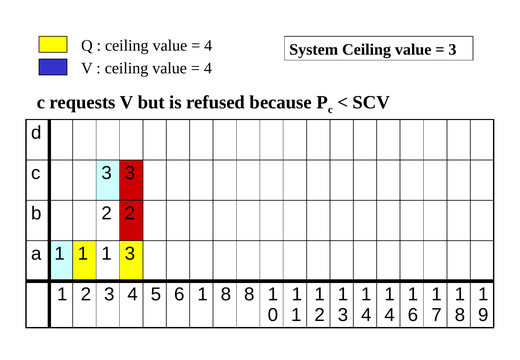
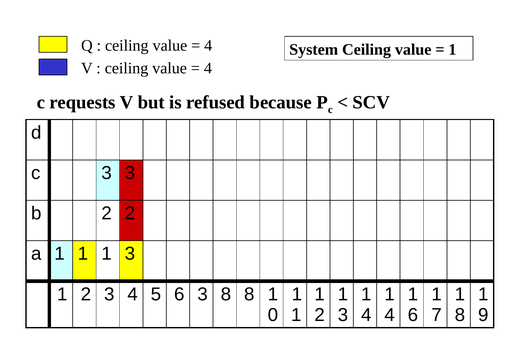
3 at (452, 49): 3 -> 1
5 6 1: 1 -> 3
